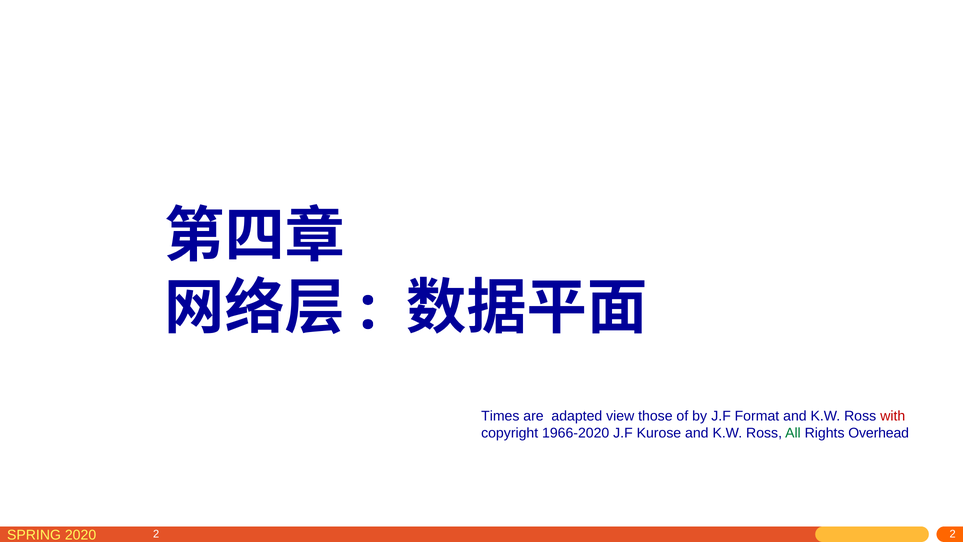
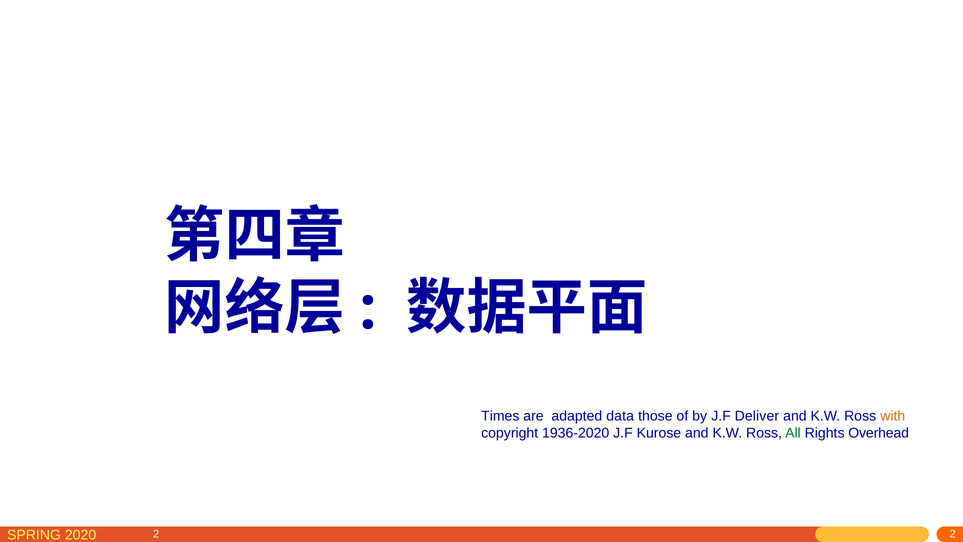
view: view -> data
Format: Format -> Deliver
with colour: red -> orange
1966-2020: 1966-2020 -> 1936-2020
